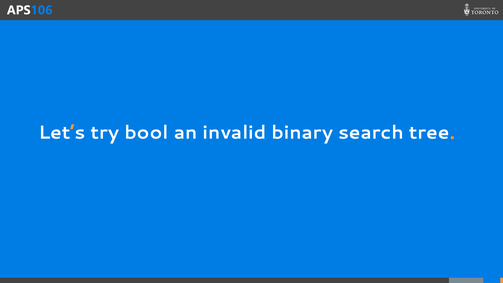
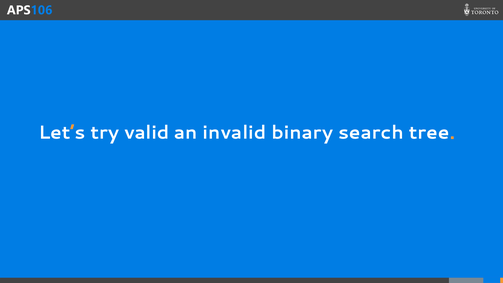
bool: bool -> valid
